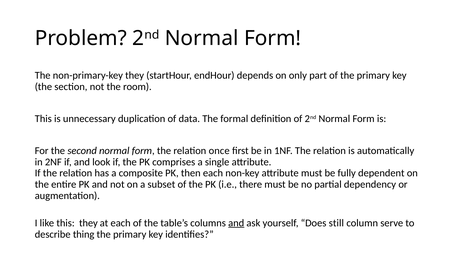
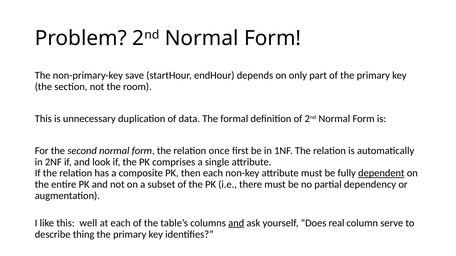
non-primary-key they: they -> save
dependent underline: none -> present
this they: they -> well
still: still -> real
